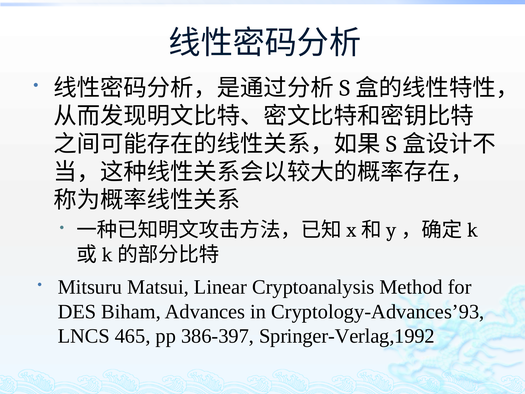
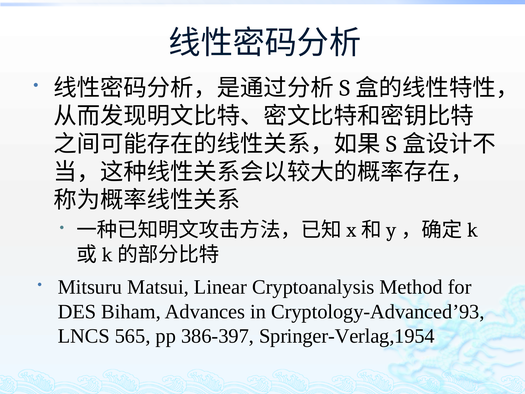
Cryptology-Advances’93: Cryptology-Advances’93 -> Cryptology-Advanced’93
465: 465 -> 565
Springer-Verlag,1992: Springer-Verlag,1992 -> Springer-Verlag,1954
